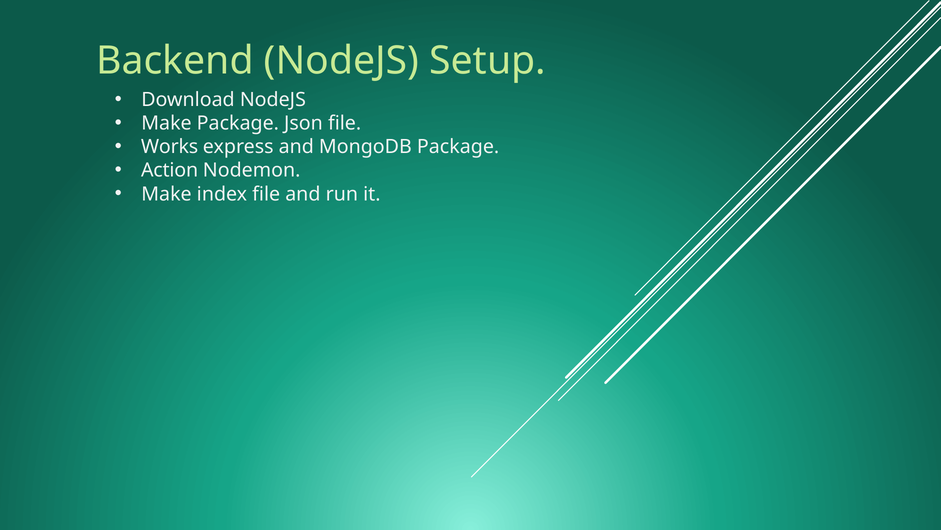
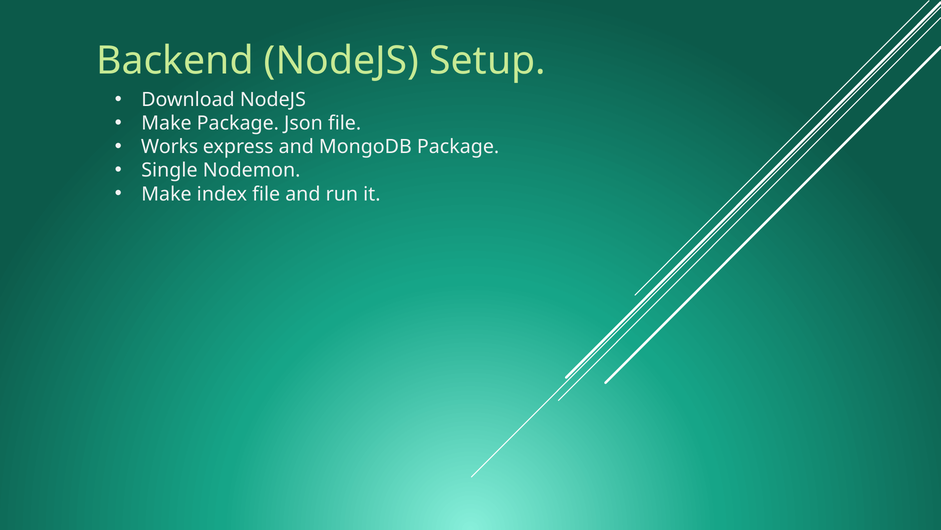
Action: Action -> Single
